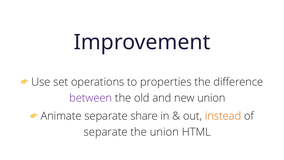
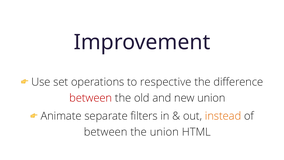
properties: properties -> respective
between at (91, 98) colour: purple -> red
share: share -> filters
separate at (106, 132): separate -> between
